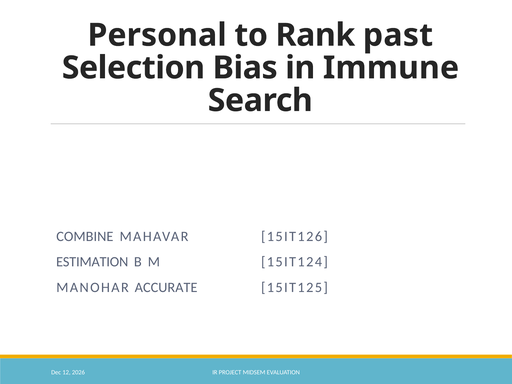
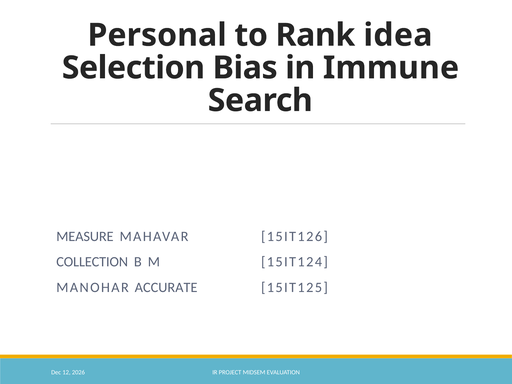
past: past -> idea
COMBINE: COMBINE -> MEASURE
ESTIMATION: ESTIMATION -> COLLECTION
